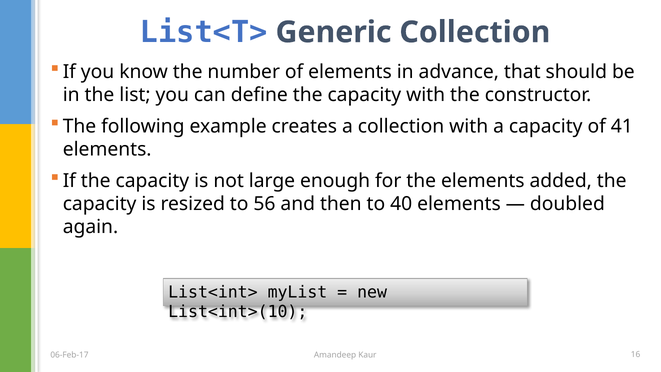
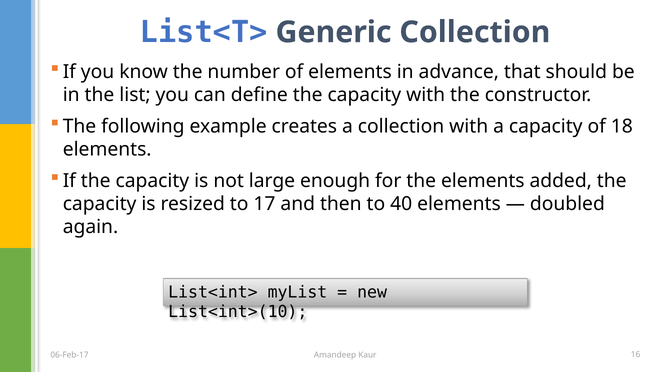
41: 41 -> 18
56: 56 -> 17
